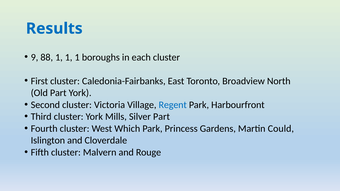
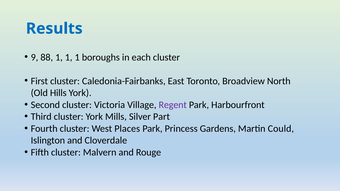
Old Part: Part -> Hills
Regent colour: blue -> purple
Which: Which -> Places
